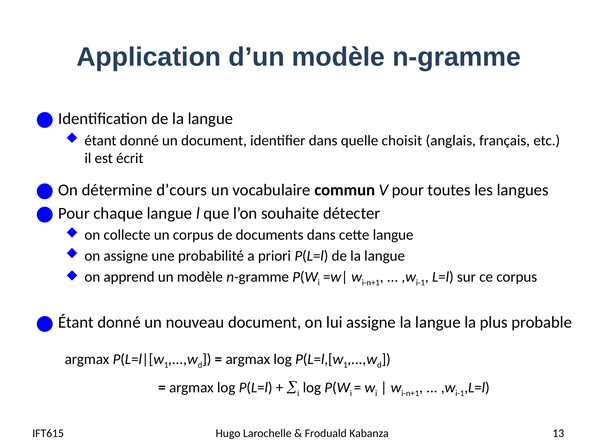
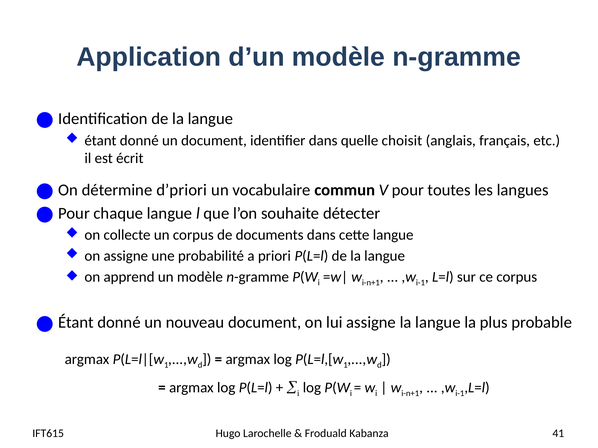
d’cours: d’cours -> d’priori
13: 13 -> 41
